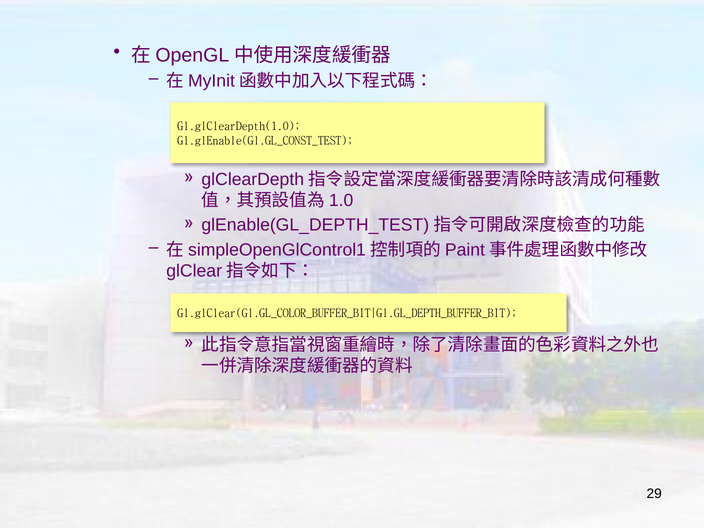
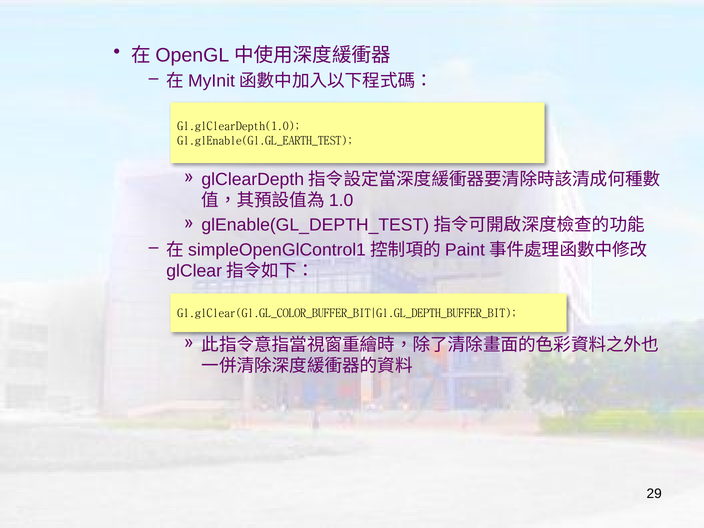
Gl.glEnable(Gl.GL_CONST_TEST: Gl.glEnable(Gl.GL_CONST_TEST -> Gl.glEnable(Gl.GL_EARTH_TEST
